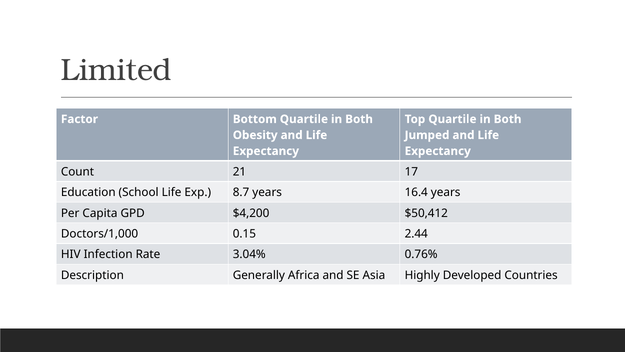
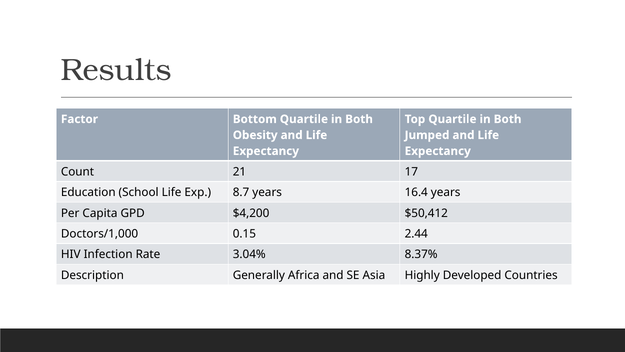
Limited: Limited -> Results
0.76%: 0.76% -> 8.37%
